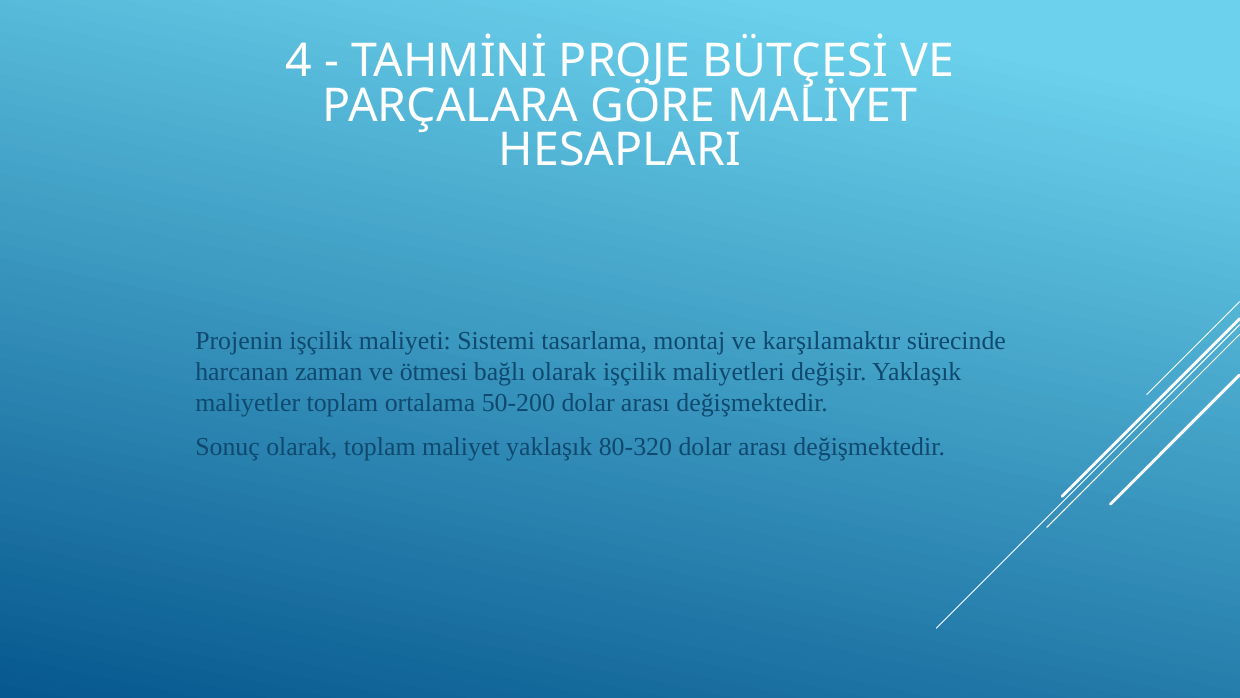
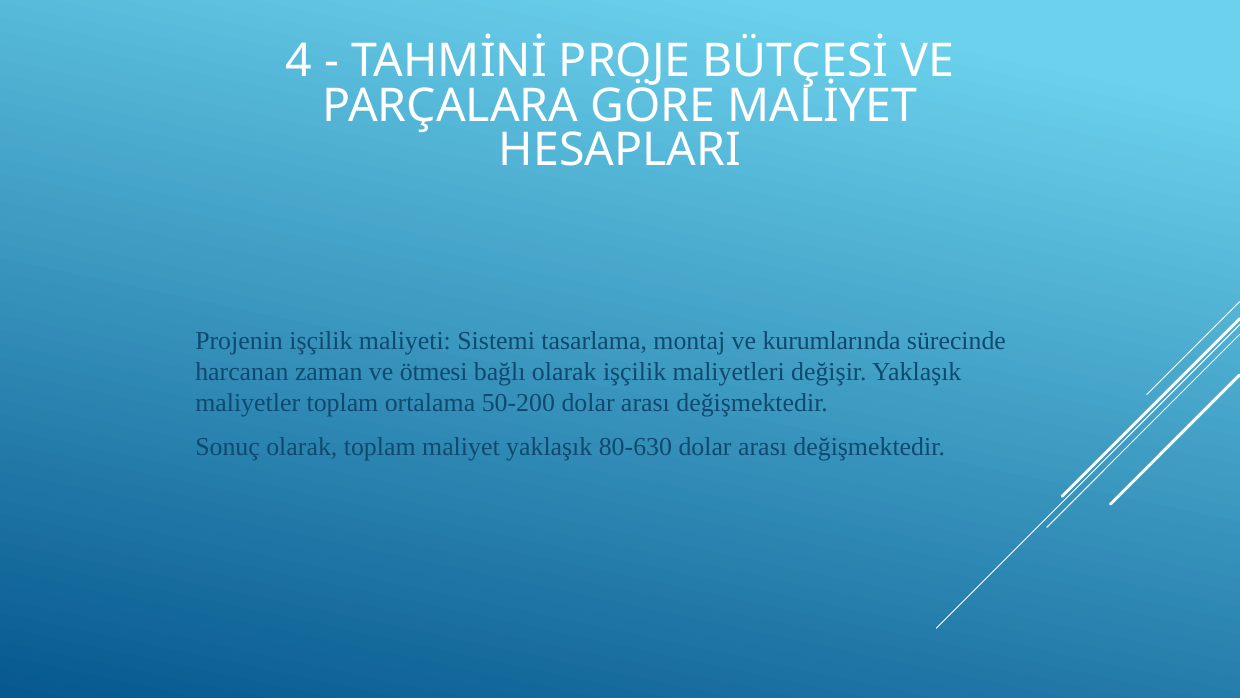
karşılamaktır: karşılamaktır -> kurumlarında
80-320: 80-320 -> 80-630
